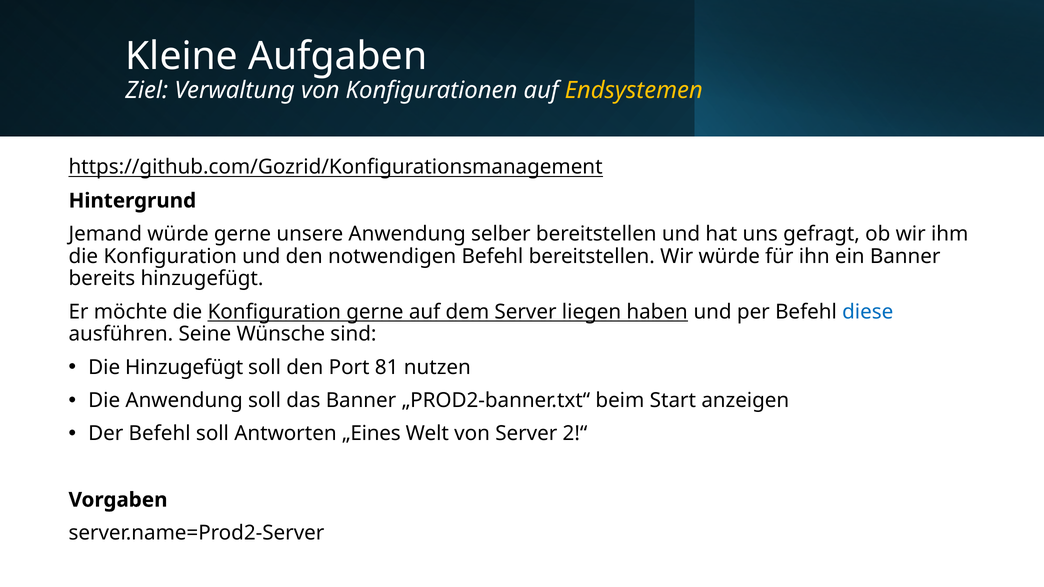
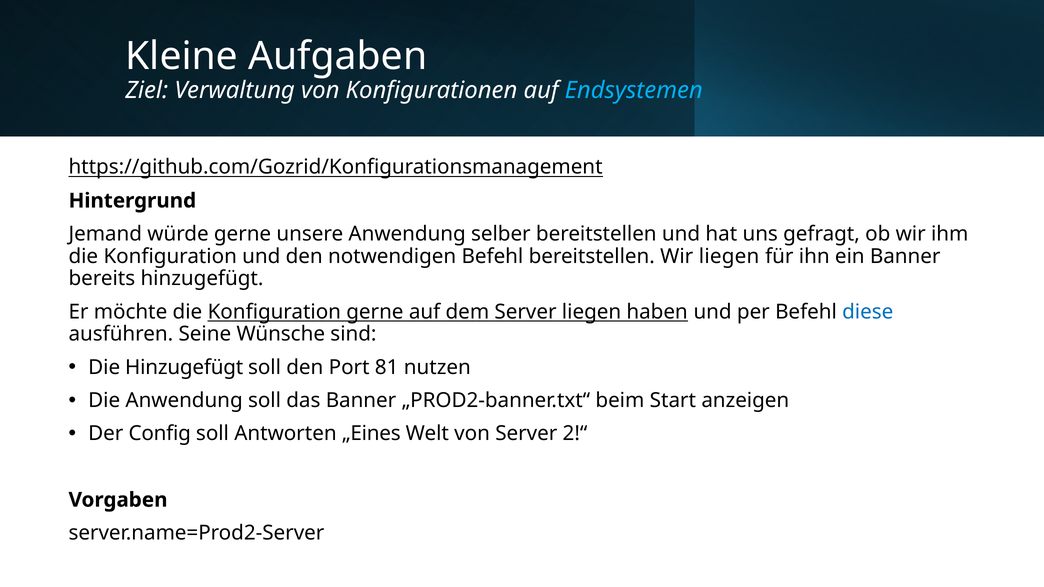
Endsystemen colour: yellow -> light blue
Wir würde: würde -> liegen
Der Befehl: Befehl -> Config
